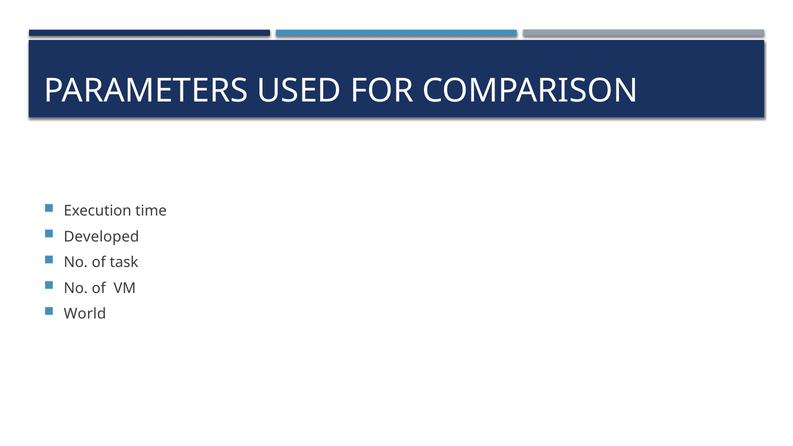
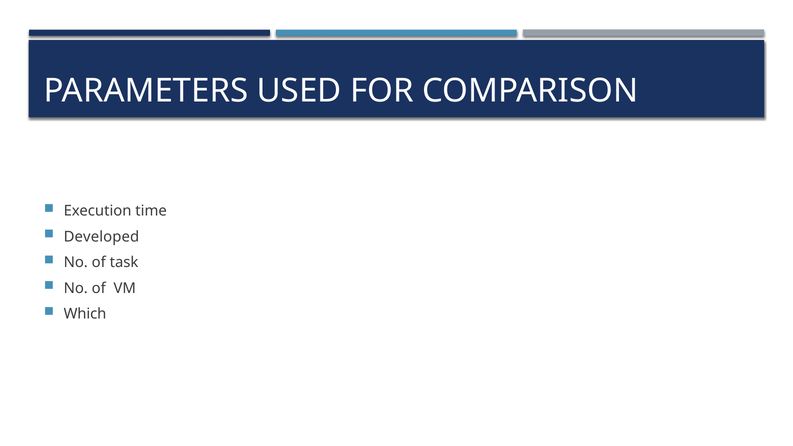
World: World -> Which
